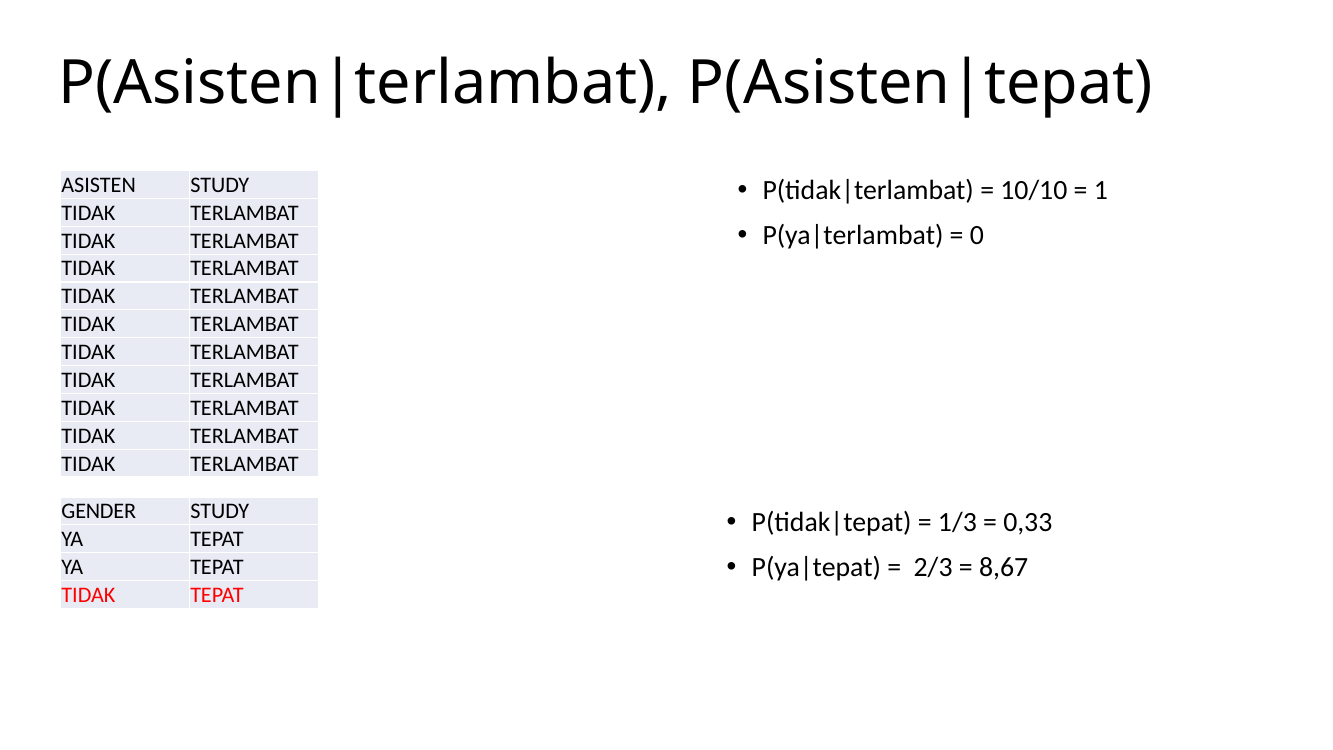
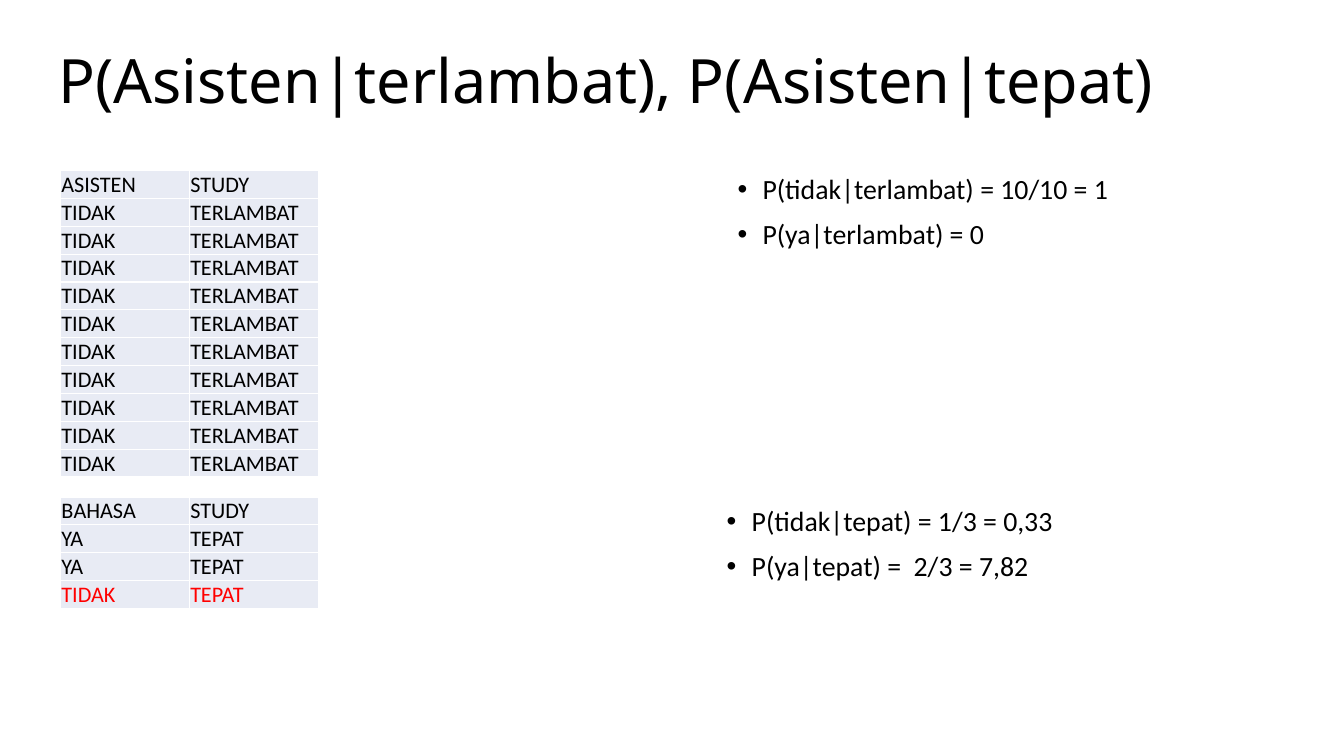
GENDER: GENDER -> BAHASA
8,67: 8,67 -> 7,82
